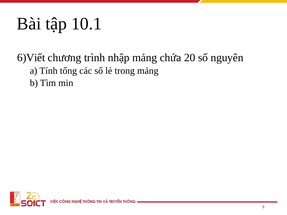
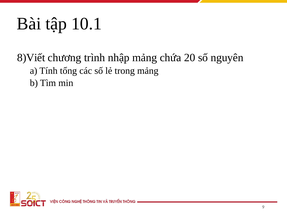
6)Viết: 6)Viết -> 8)Viết
